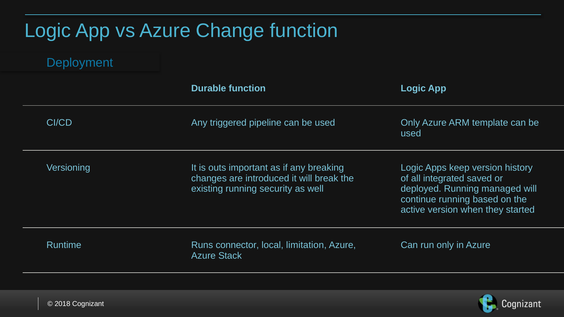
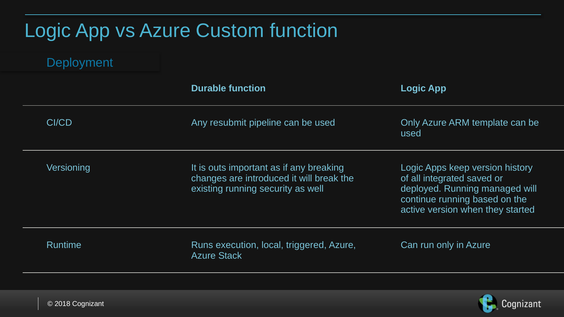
Change: Change -> Custom
triggered: triggered -> resubmit
connector: connector -> execution
limitation: limitation -> triggered
